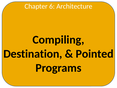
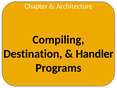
Pointed: Pointed -> Handler
